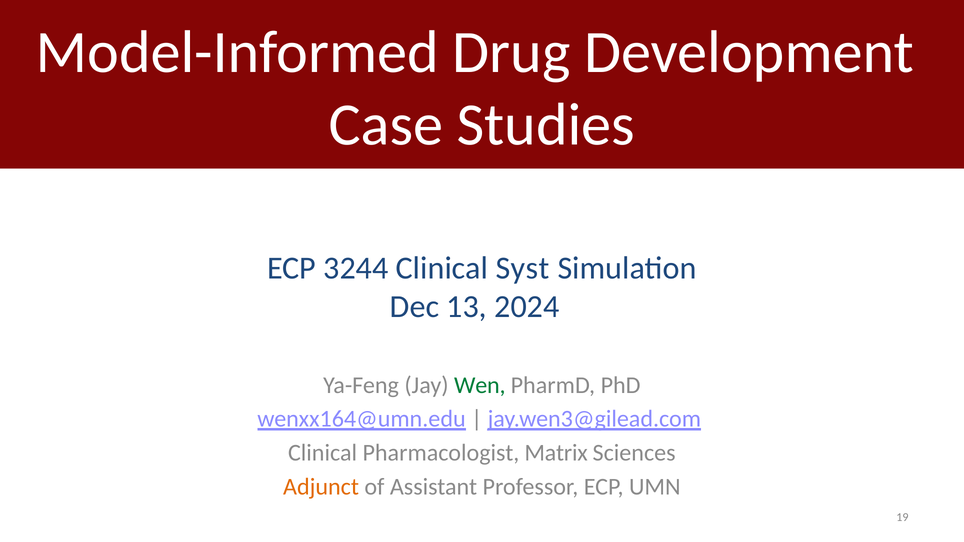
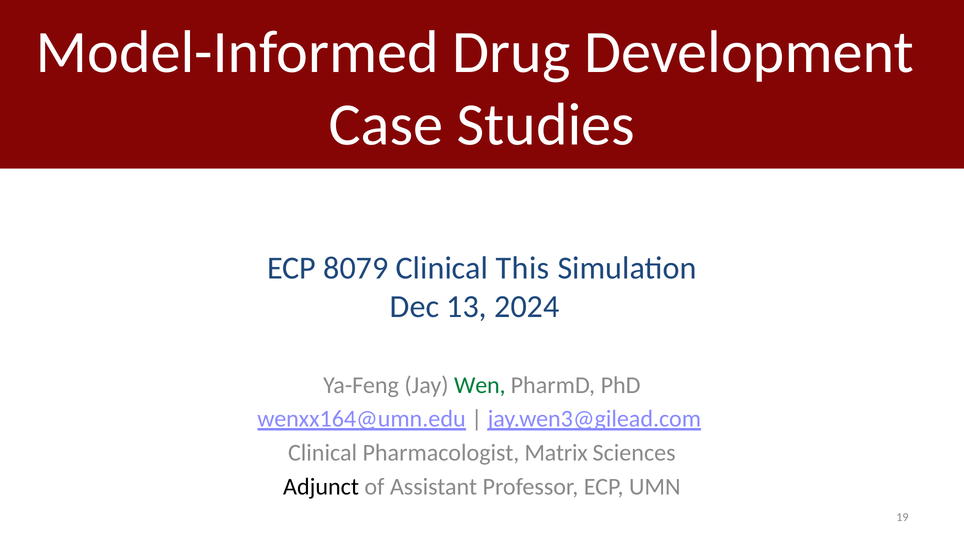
3244: 3244 -> 8079
Syst: Syst -> This
Adjunct colour: orange -> black
